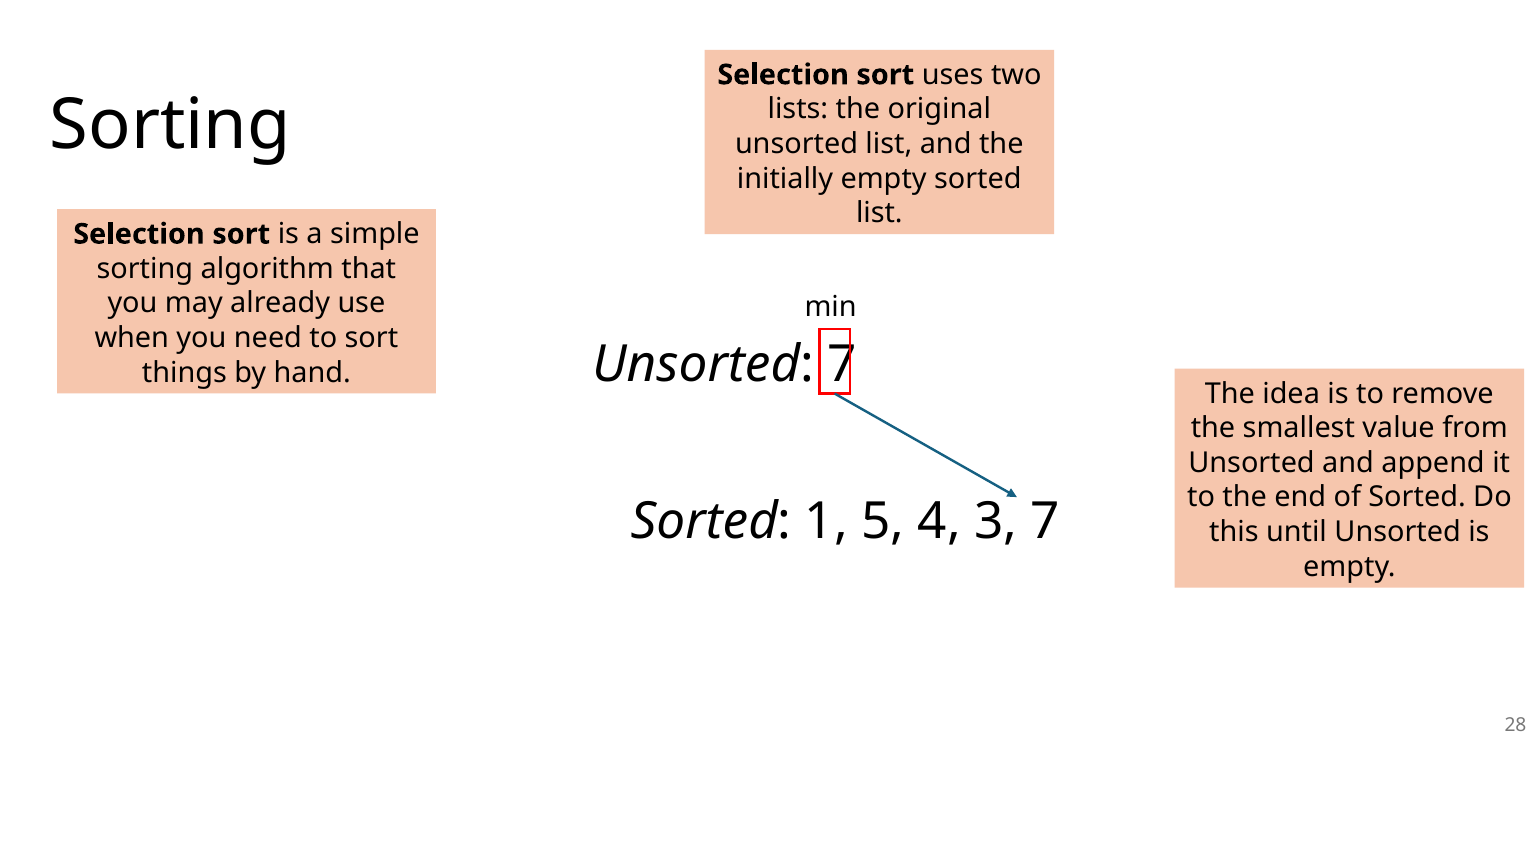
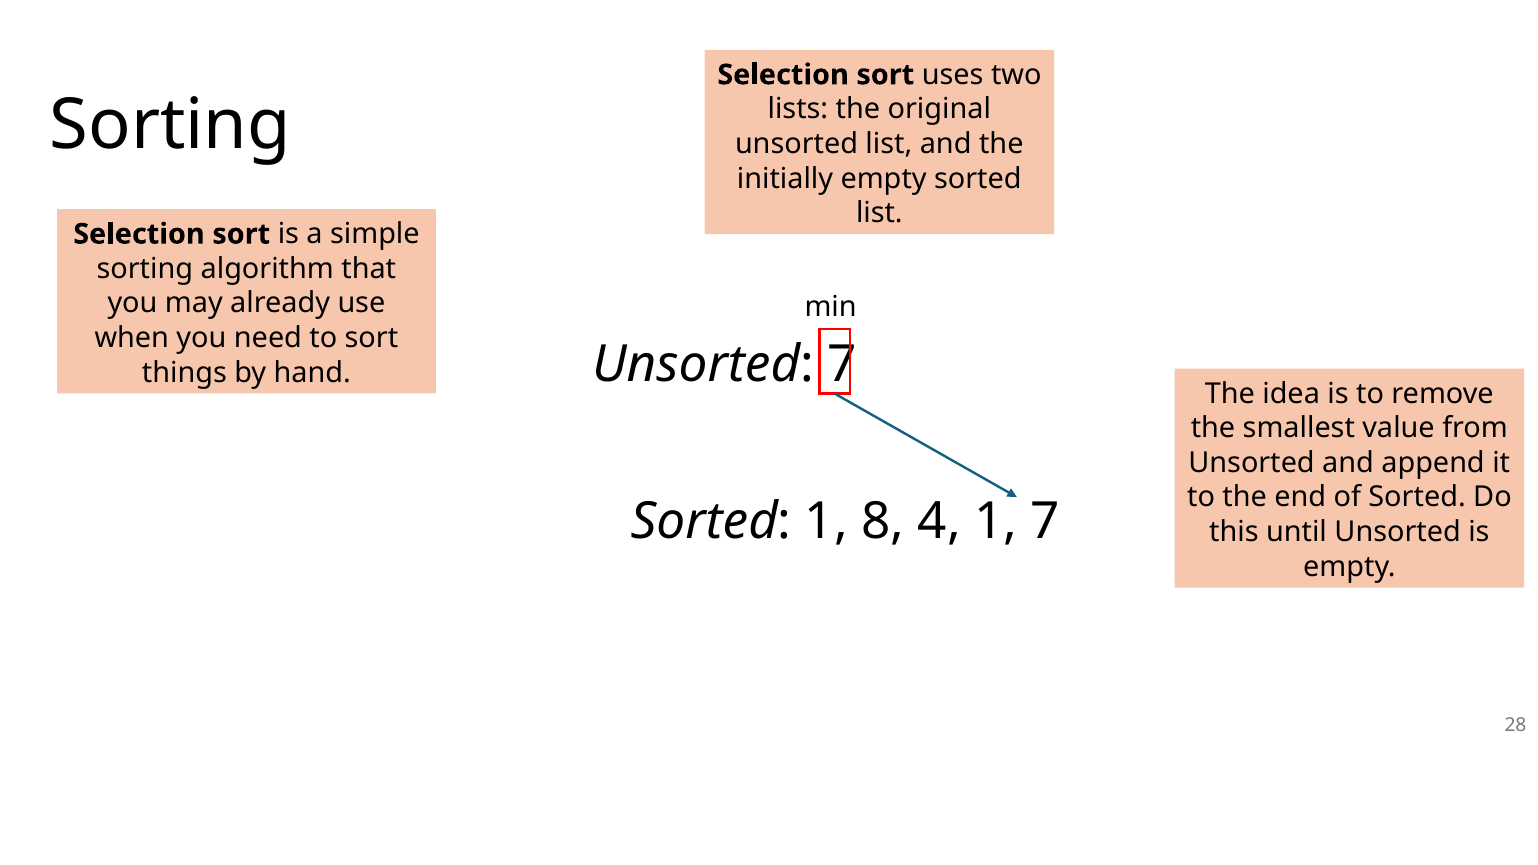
5: 5 -> 8
4 3: 3 -> 1
